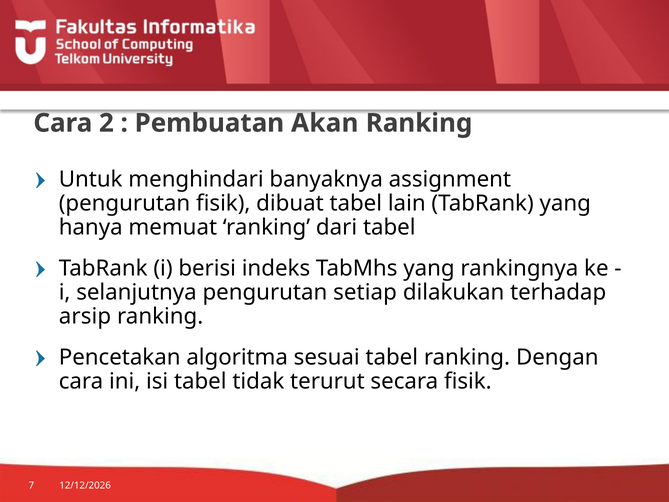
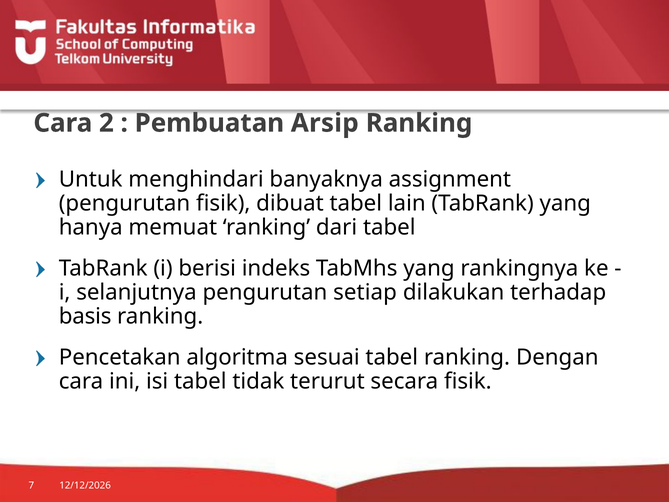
Akan: Akan -> Arsip
arsip: arsip -> basis
